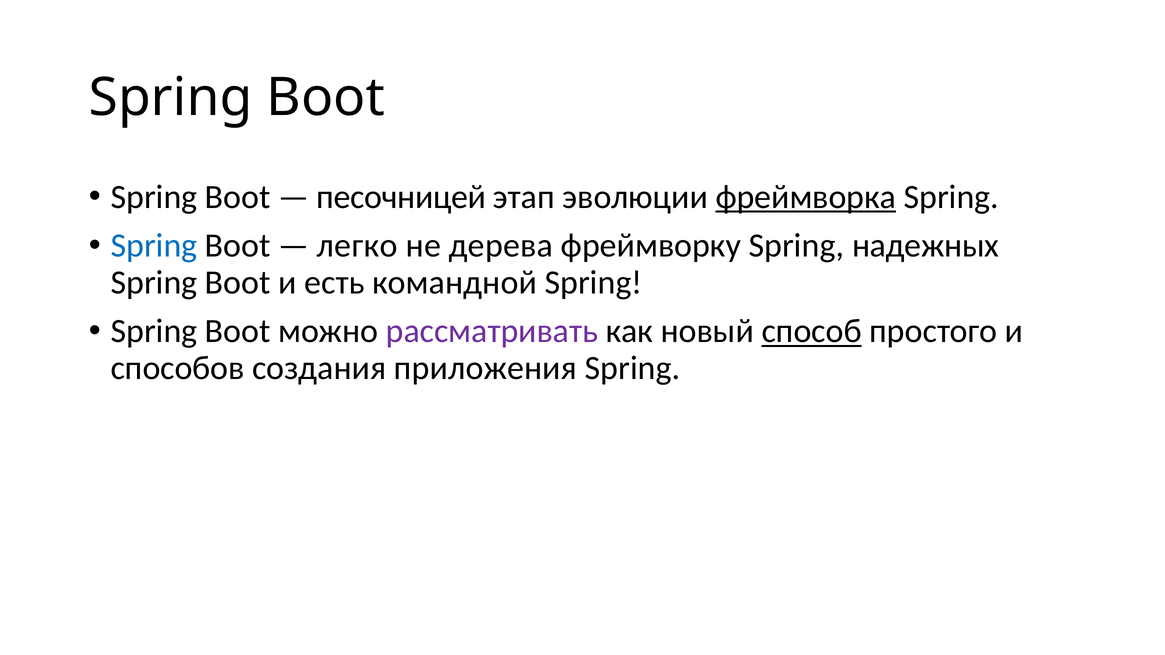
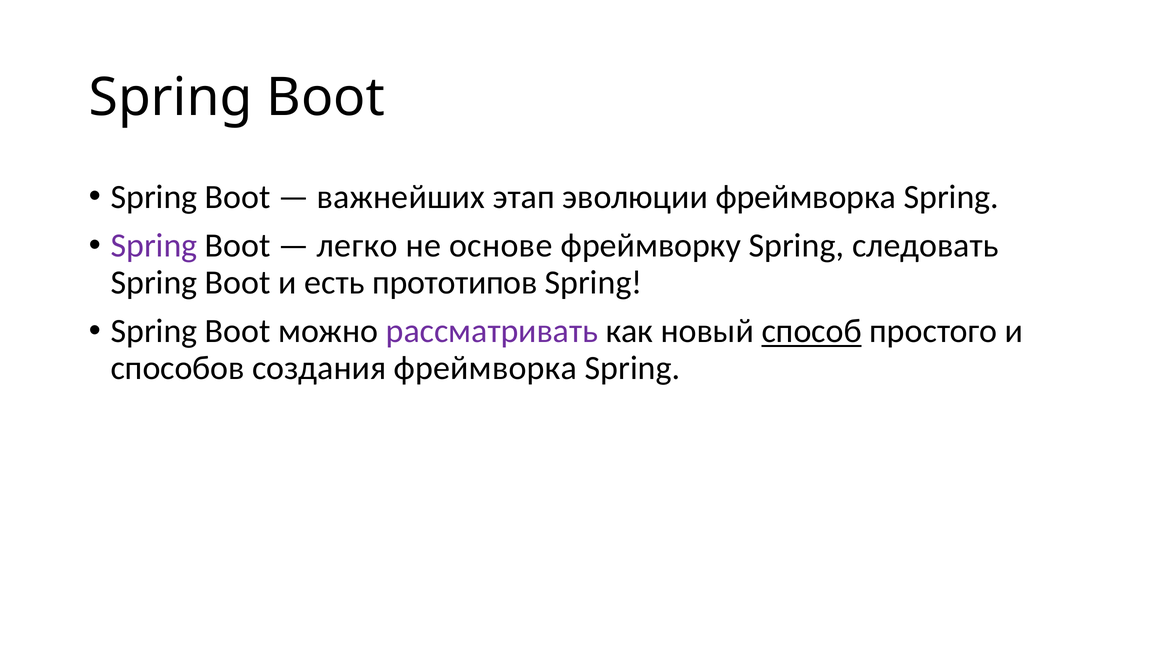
песочницей: песочницей -> важнейших
фреймворка at (806, 197) underline: present -> none
Spring at (154, 246) colour: blue -> purple
дерева: дерева -> основе
надежных: надежных -> следовать
командной: командной -> прототипов
создания приложения: приложения -> фреймворка
